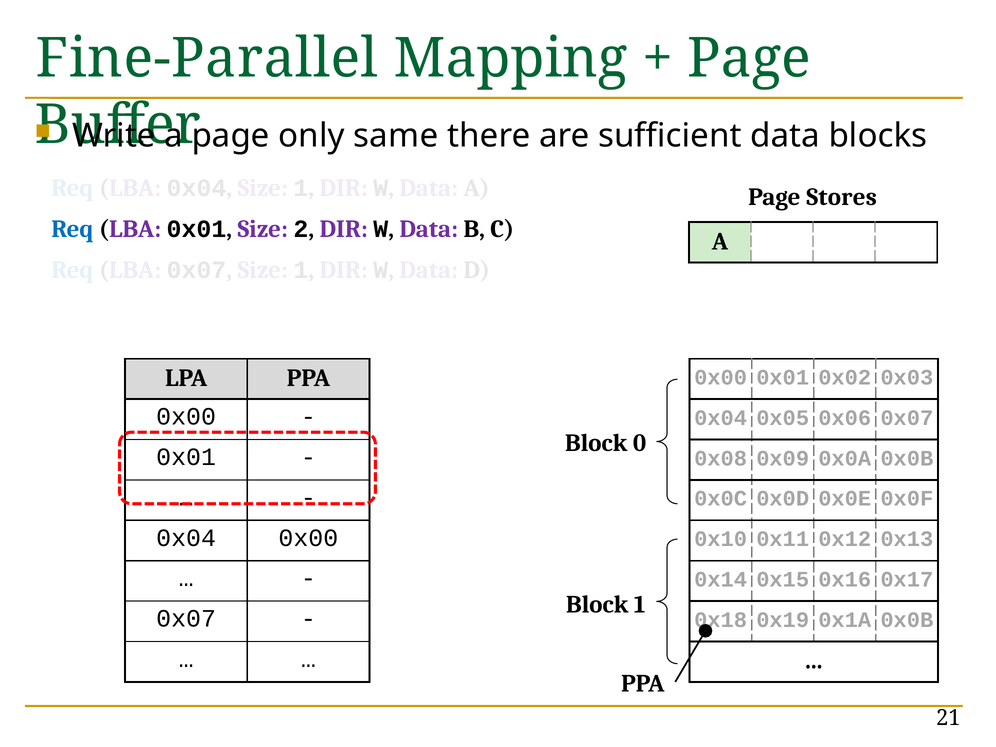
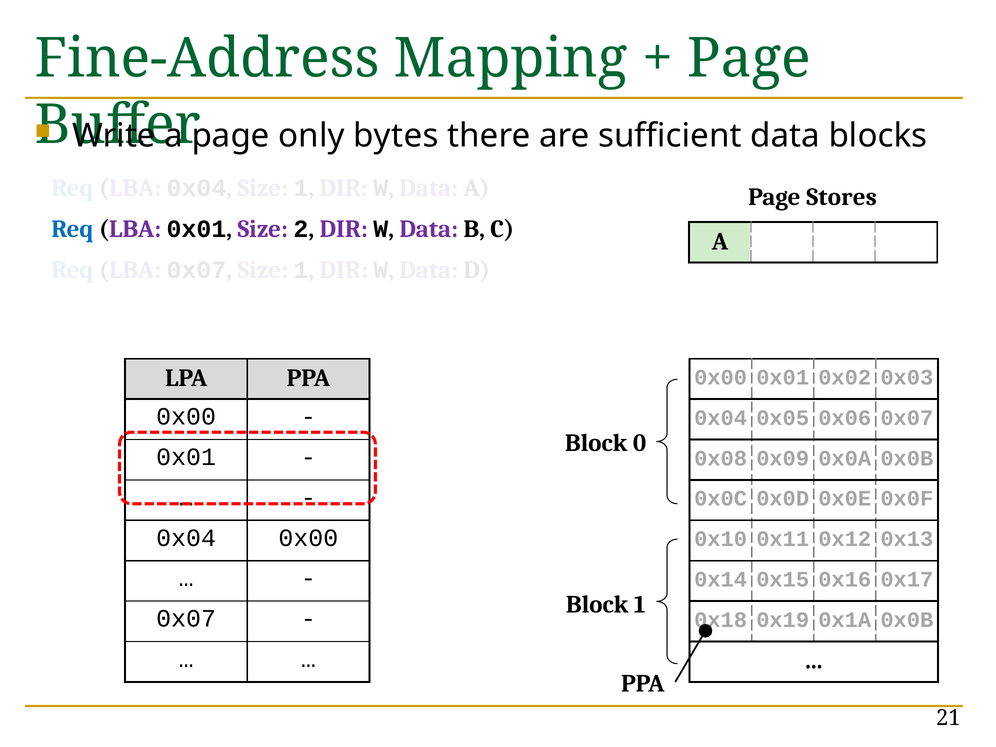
Fine-Parallel: Fine-Parallel -> Fine-Address
same: same -> bytes
